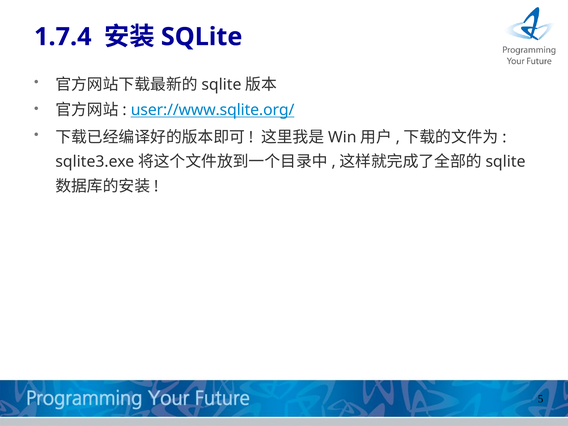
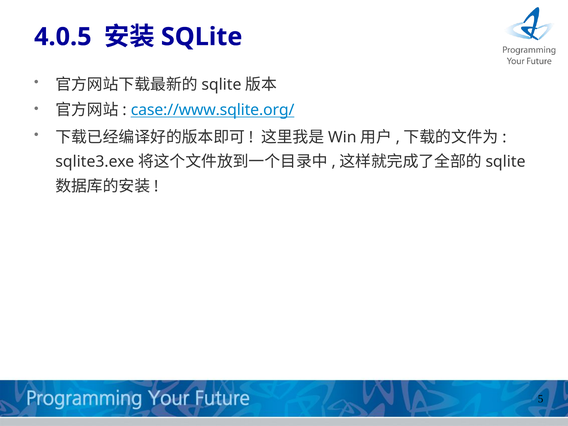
1.7.4: 1.7.4 -> 4.0.5
user://www.sqlite.org/: user://www.sqlite.org/ -> case://www.sqlite.org/
